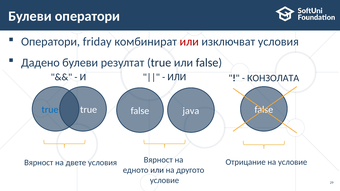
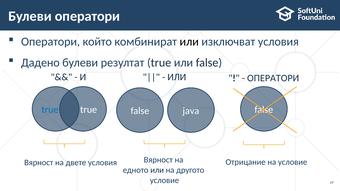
friday: friday -> който
или at (189, 42) colour: red -> black
КОНЗОЛАТА at (273, 78): КОНЗОЛАТА -> ОПЕРАТОРИ
